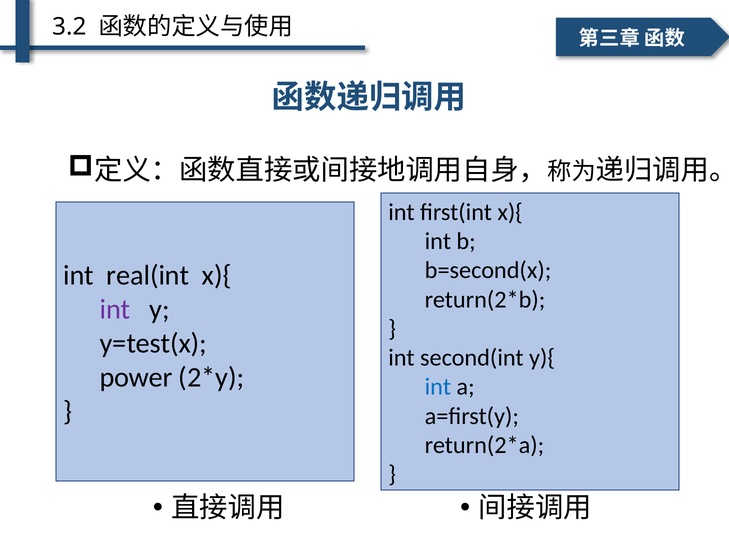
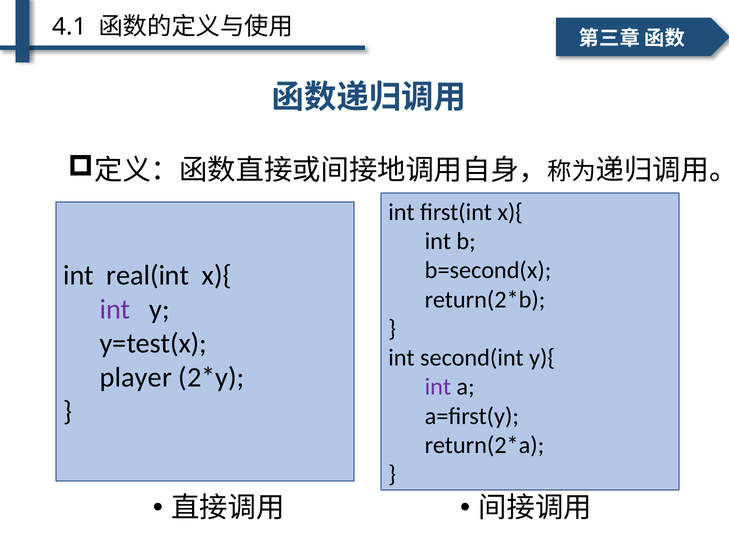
3.2: 3.2 -> 4.1
power: power -> player
int at (438, 387) colour: blue -> purple
